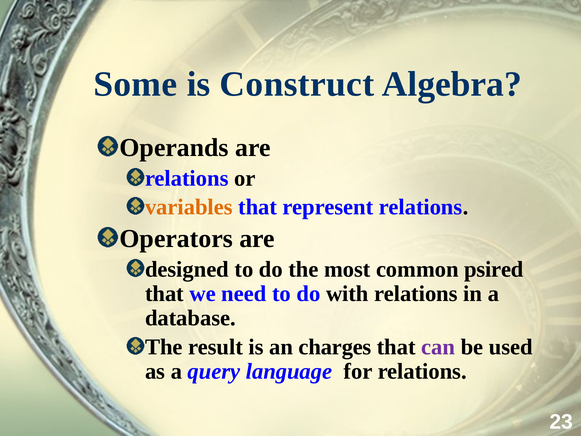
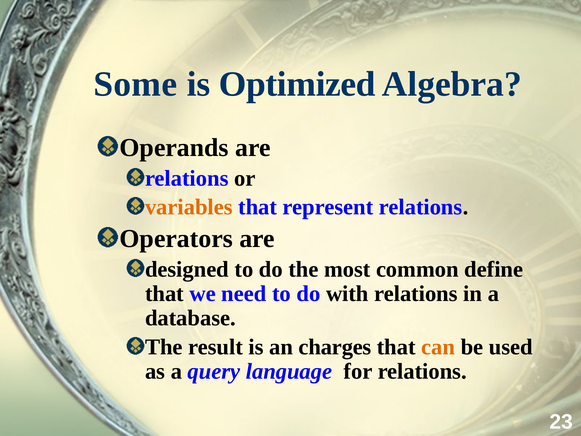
Construct: Construct -> Optimized
psired: psired -> define
can colour: purple -> orange
